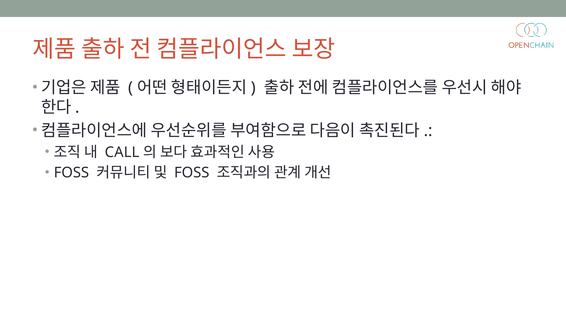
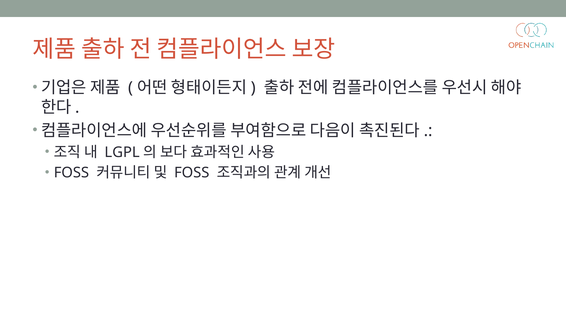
CALL: CALL -> LGPL
